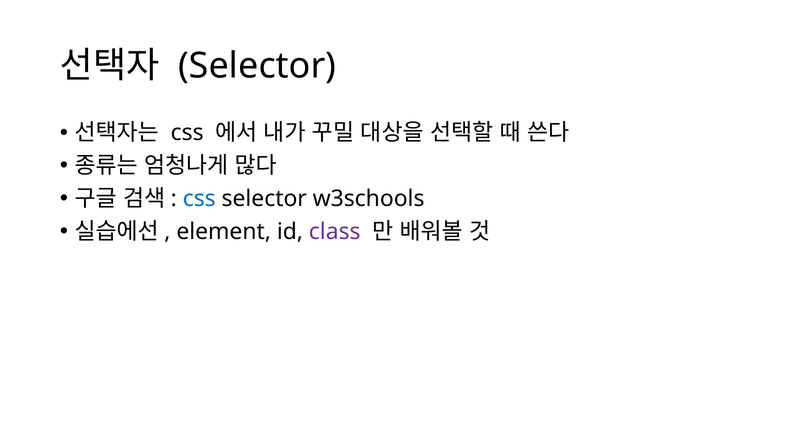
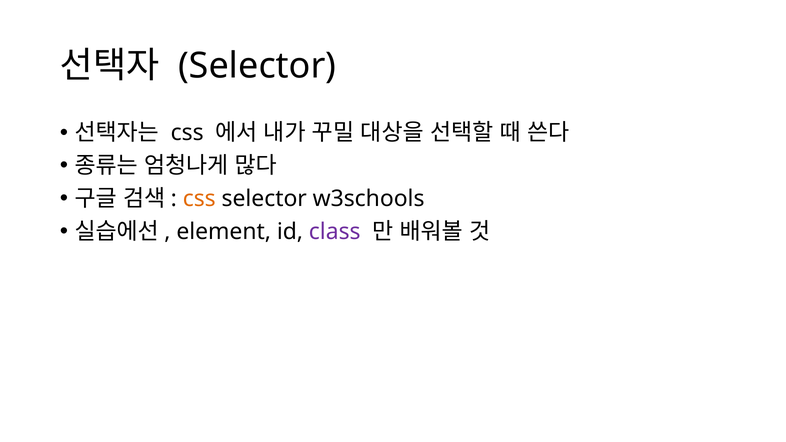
css at (199, 199) colour: blue -> orange
